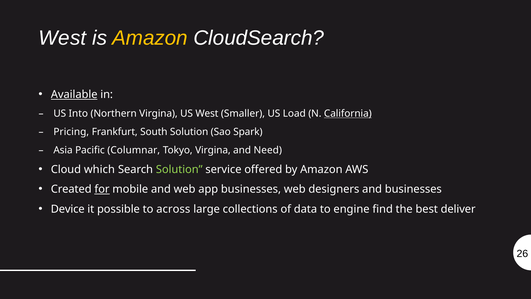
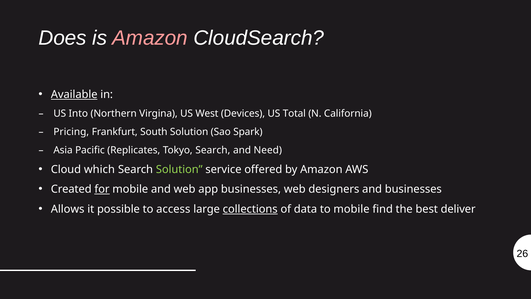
West at (62, 38): West -> Does
Amazon at (150, 38) colour: yellow -> pink
Smaller: Smaller -> Devices
Load: Load -> Total
California underline: present -> none
Columnar: Columnar -> Replicates
Tokyo Virgina: Virgina -> Search
Device: Device -> Allows
across: across -> access
collections underline: none -> present
to engine: engine -> mobile
